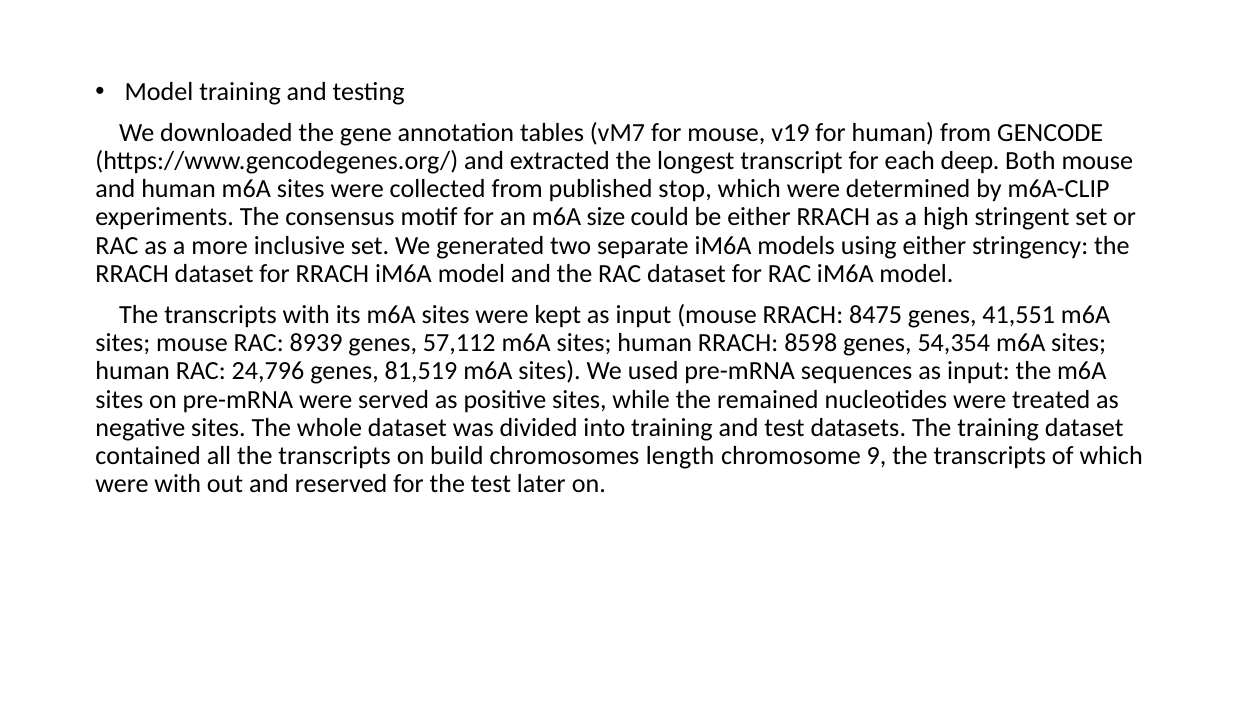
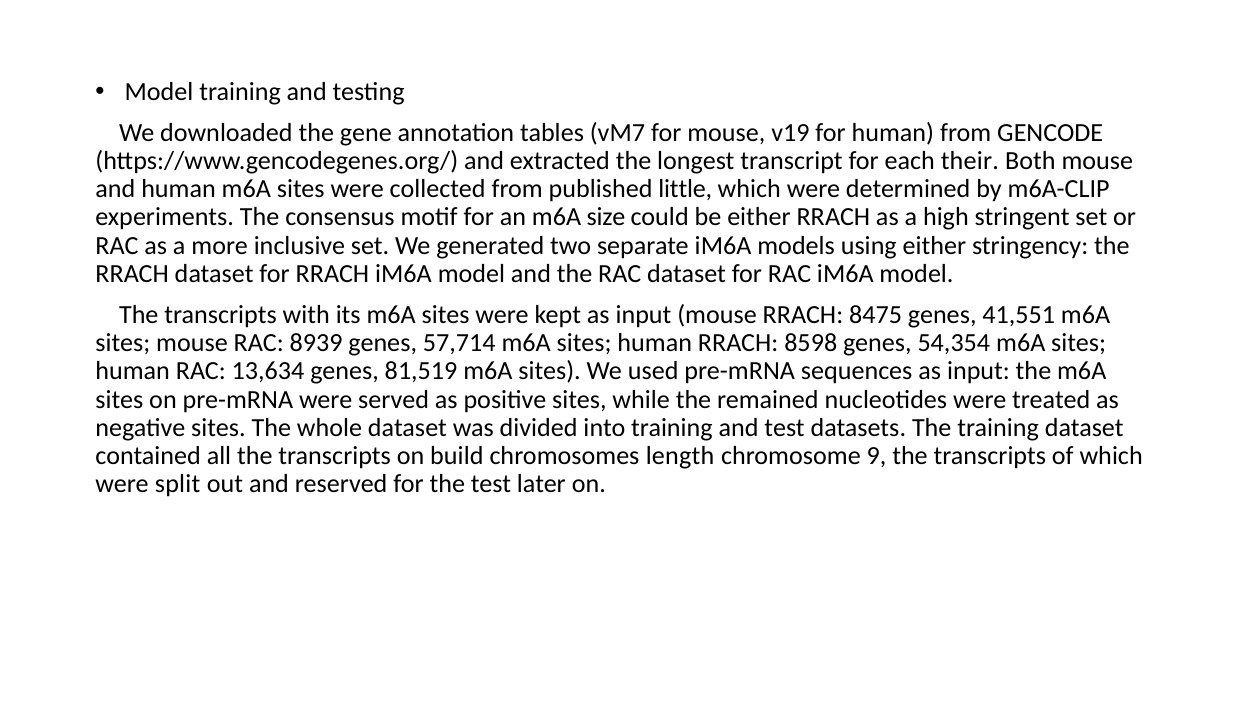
deep: deep -> their
stop: stop -> little
57,112: 57,112 -> 57,714
24,796: 24,796 -> 13,634
were with: with -> split
